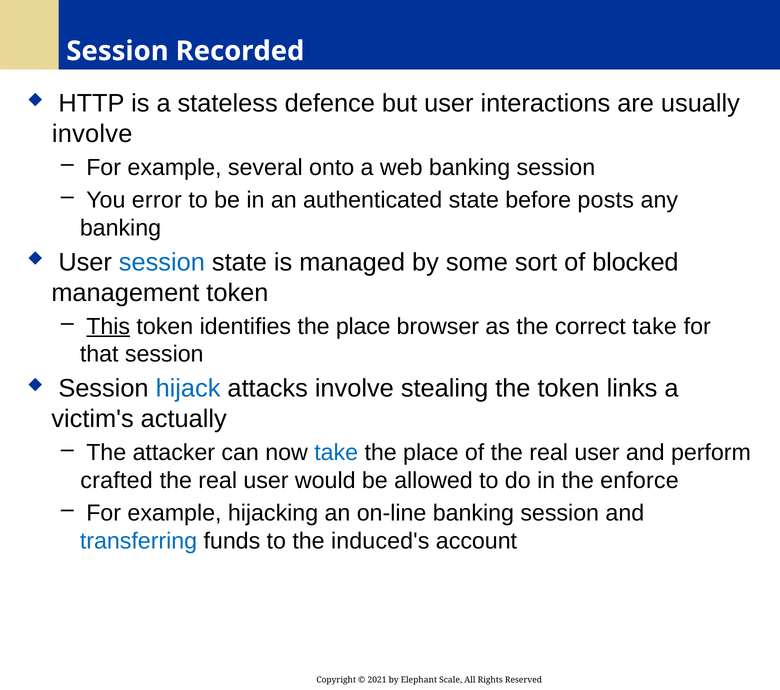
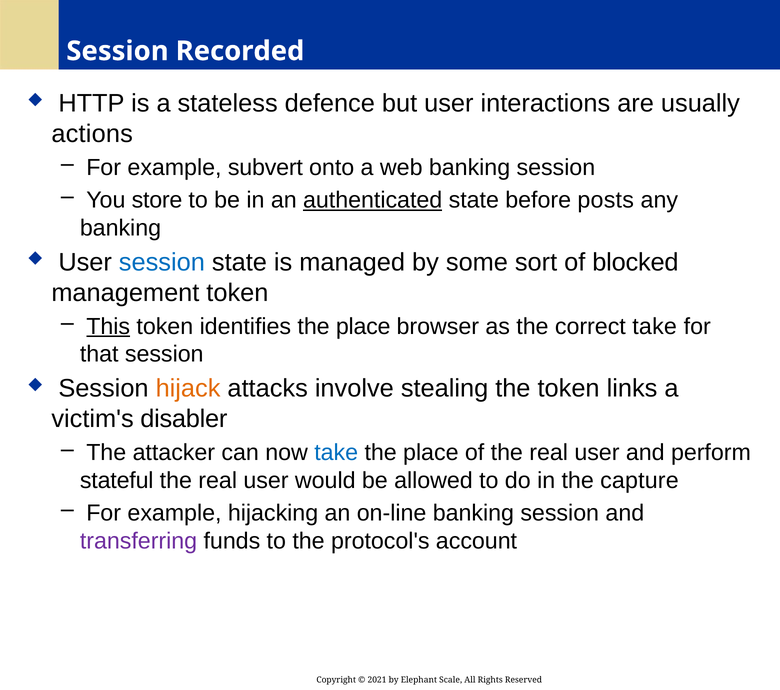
involve at (92, 134): involve -> actions
several: several -> subvert
error: error -> store
authenticated underline: none -> present
hijack colour: blue -> orange
actually: actually -> disabler
crafted: crafted -> stateful
enforce: enforce -> capture
transferring colour: blue -> purple
induced's: induced's -> protocol's
